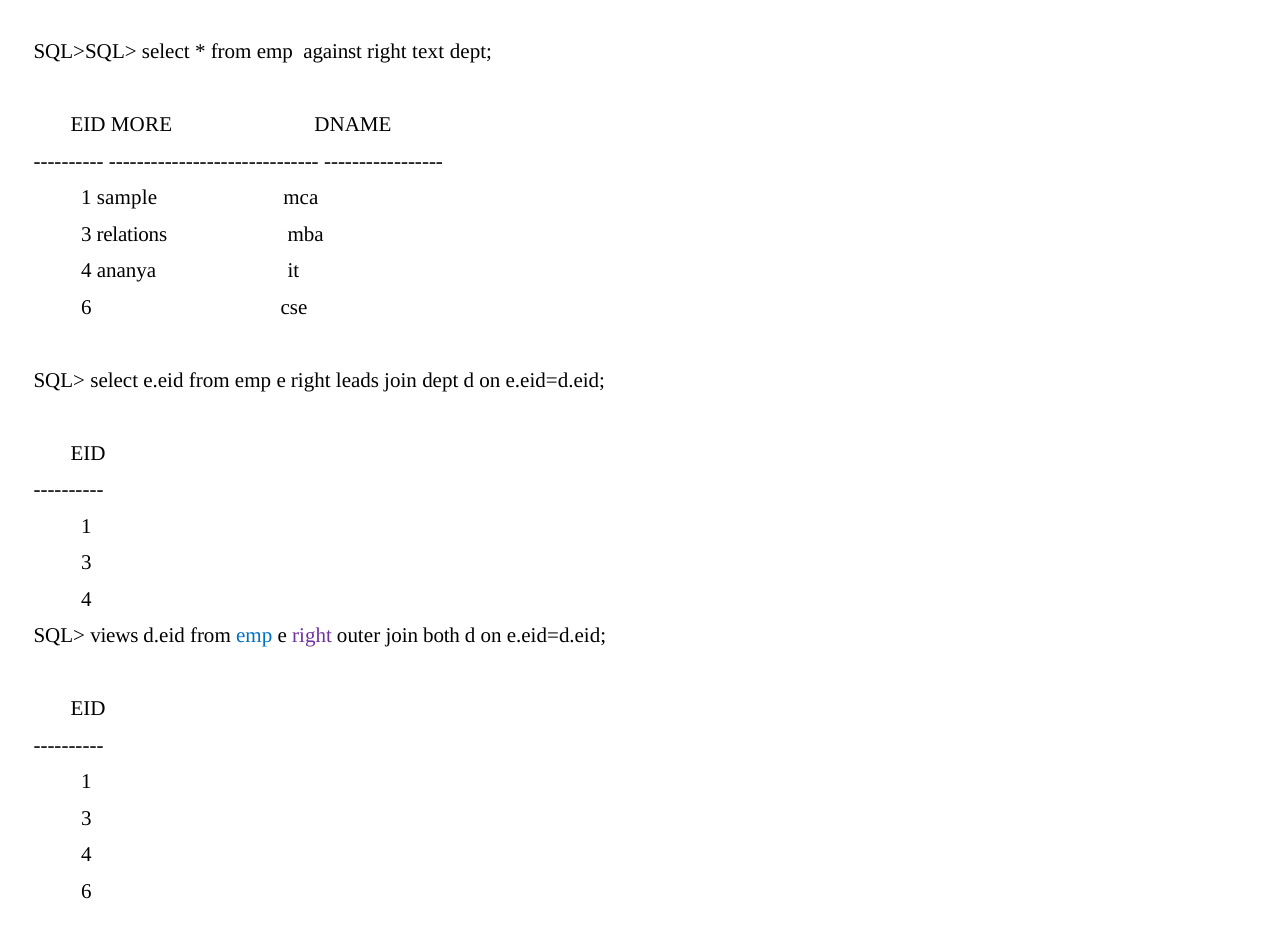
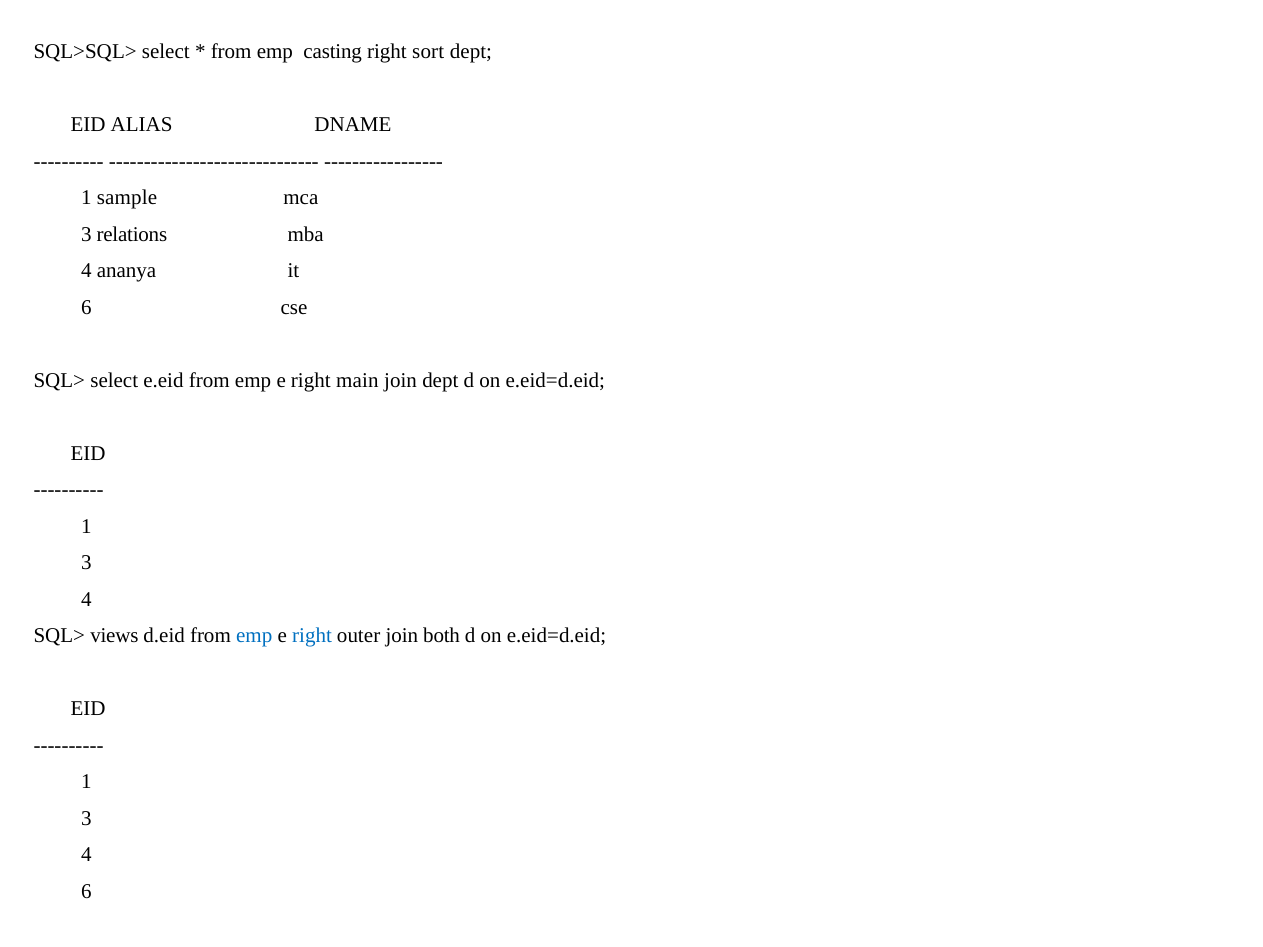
against: against -> casting
text: text -> sort
MORE: MORE -> ALIAS
leads: leads -> main
right at (312, 636) colour: purple -> blue
